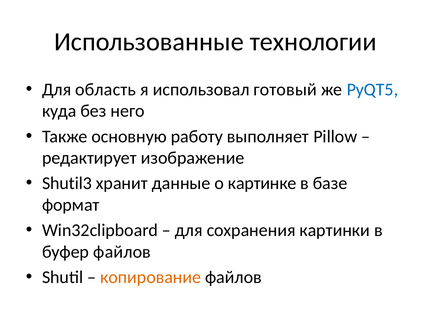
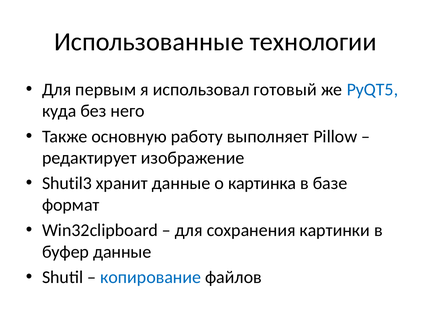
область: область -> первым
картинке: картинке -> картинка
буфер файлов: файлов -> данные
копирование colour: orange -> blue
